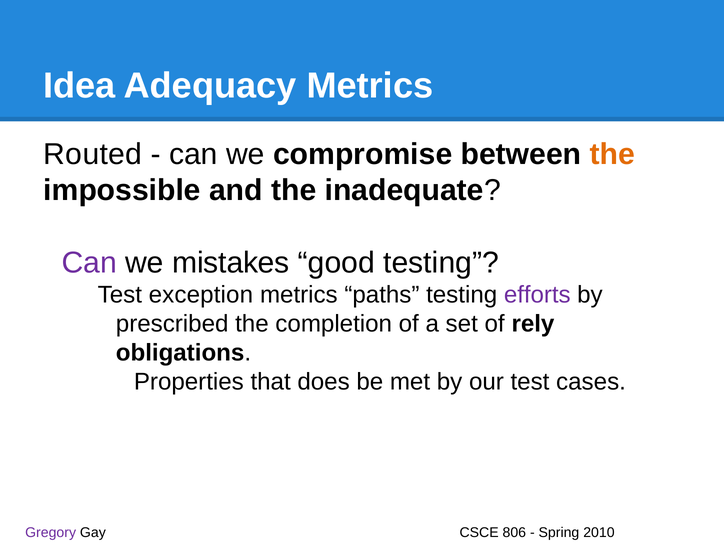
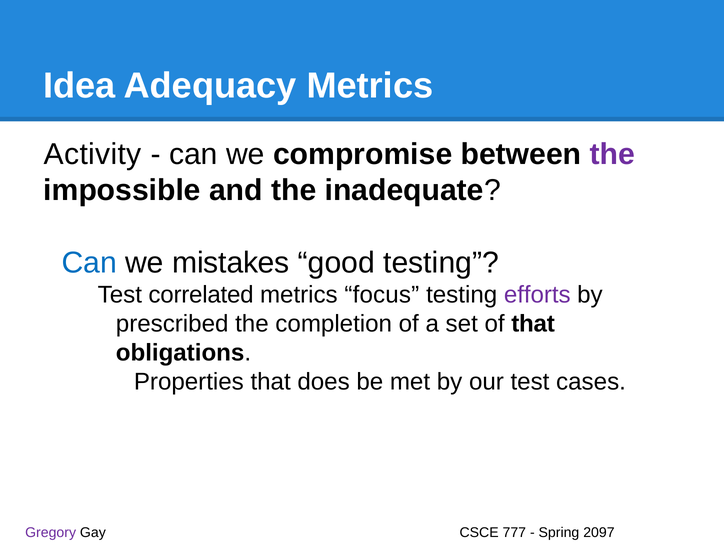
Routed: Routed -> Activity
the at (612, 154) colour: orange -> purple
Can at (89, 263) colour: purple -> blue
exception: exception -> correlated
paths: paths -> focus
of rely: rely -> that
806: 806 -> 777
2010: 2010 -> 2097
